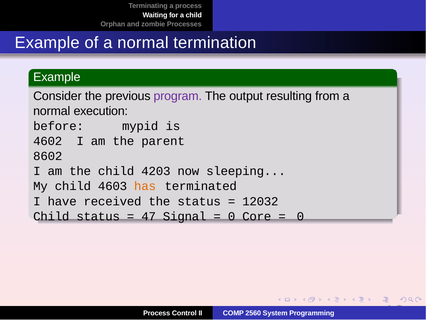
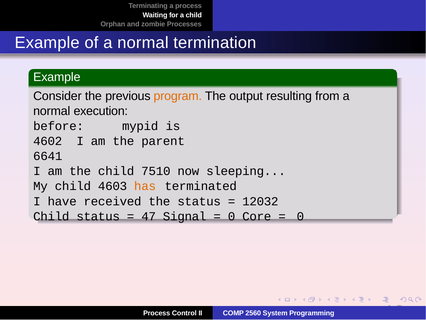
program colour: purple -> orange
8602: 8602 -> 6641
4203: 4203 -> 7510
